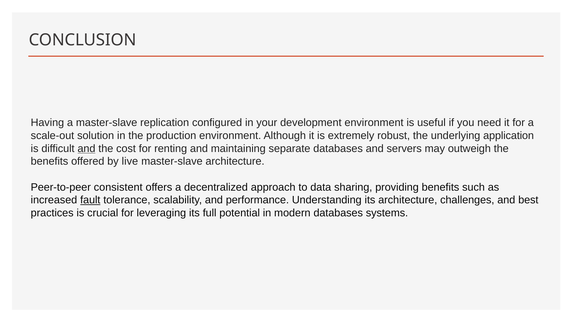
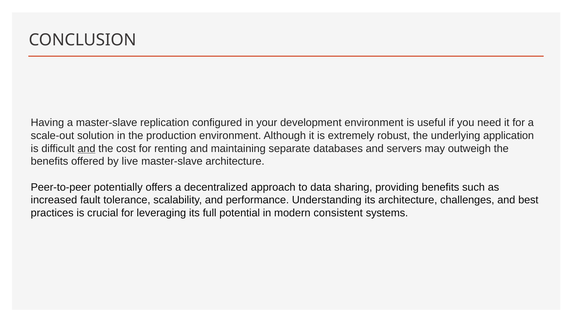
consistent: consistent -> potentially
fault underline: present -> none
modern databases: databases -> consistent
